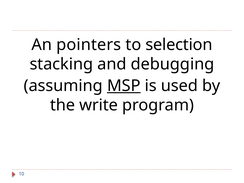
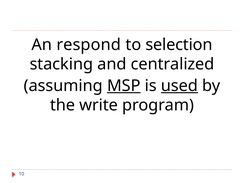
pointers: pointers -> respond
debugging: debugging -> centralized
used underline: none -> present
